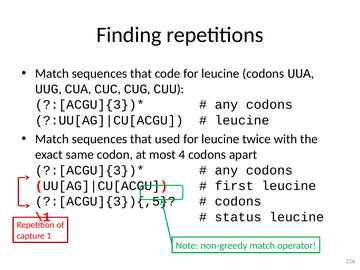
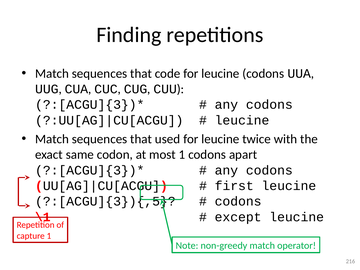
most 4: 4 -> 1
status: status -> except
